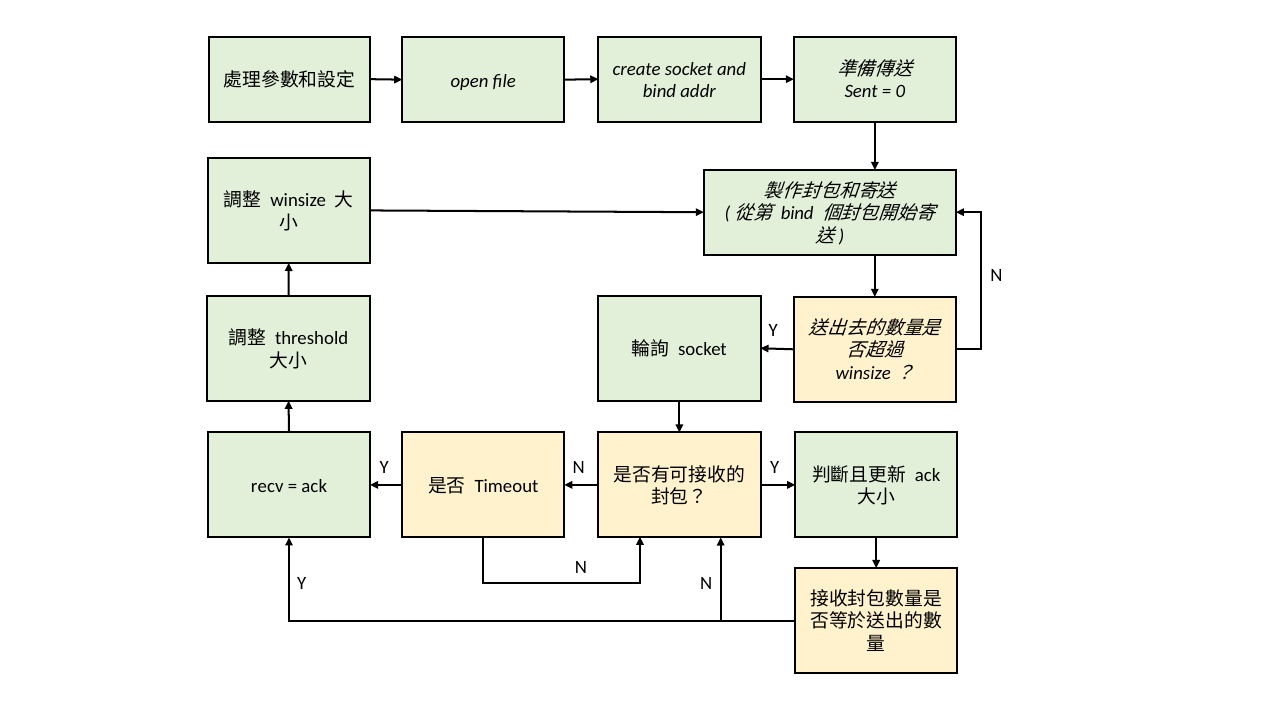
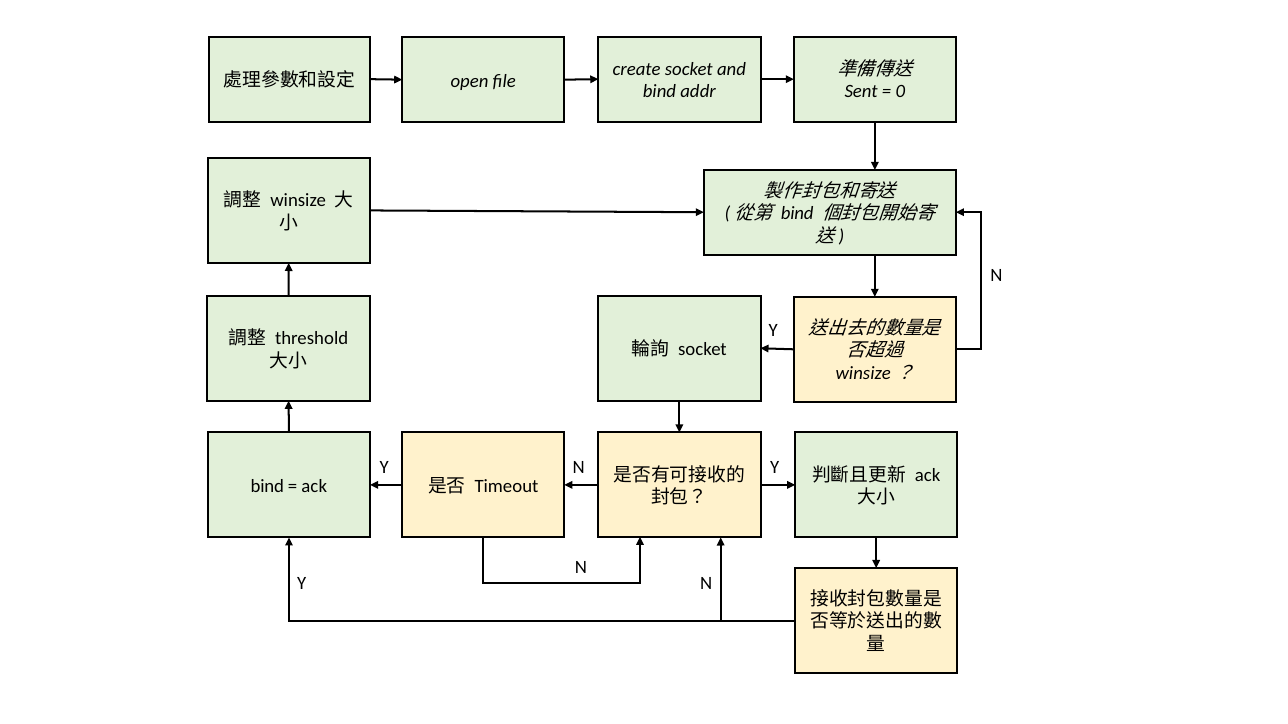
recv at (267, 487): recv -> bind
